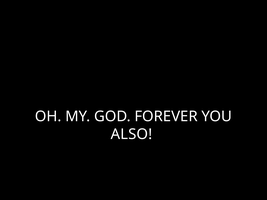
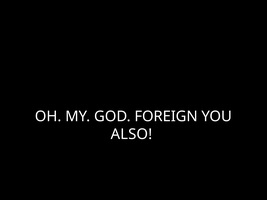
FOREVER: FOREVER -> FOREIGN
